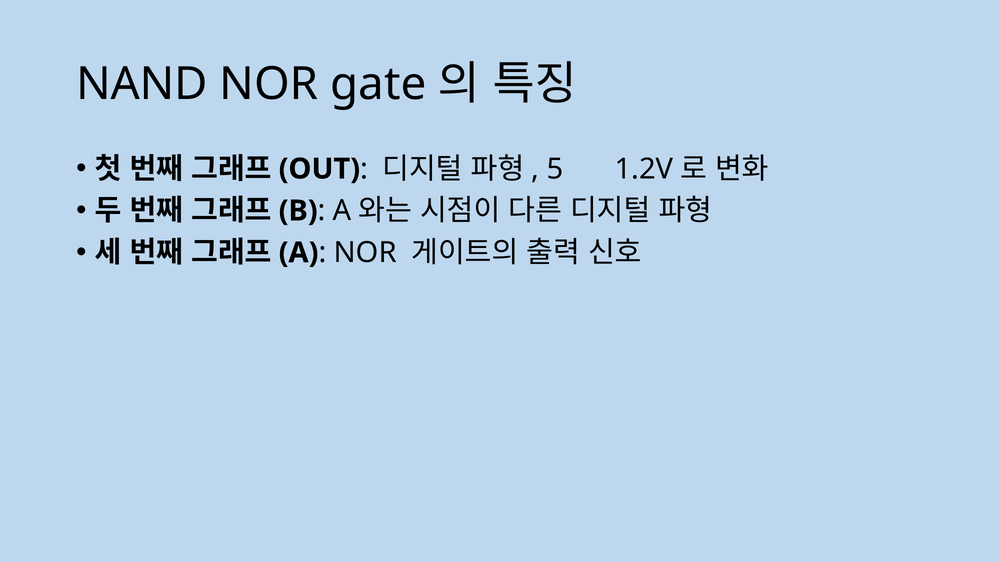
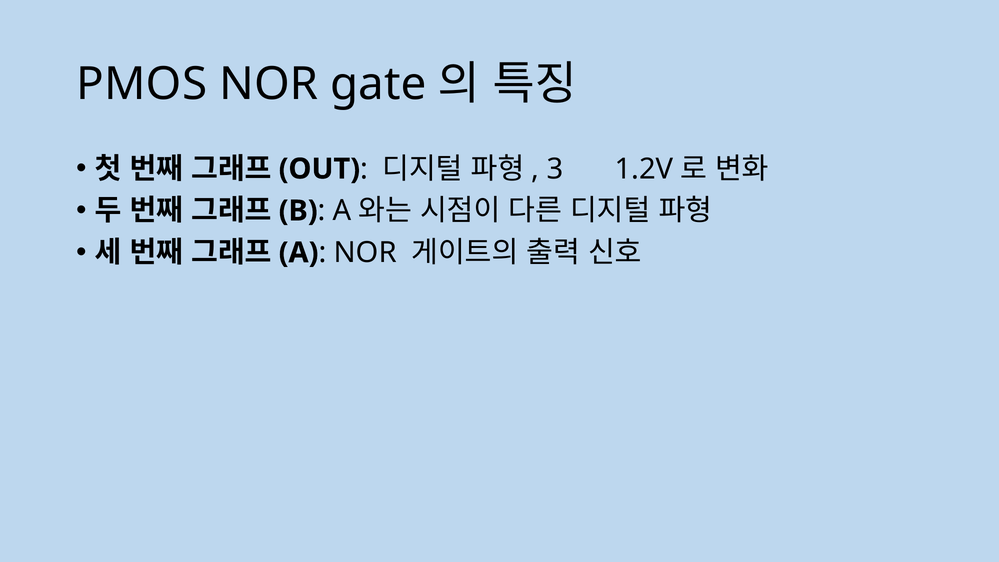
NAND: NAND -> PMOS
5: 5 -> 3
